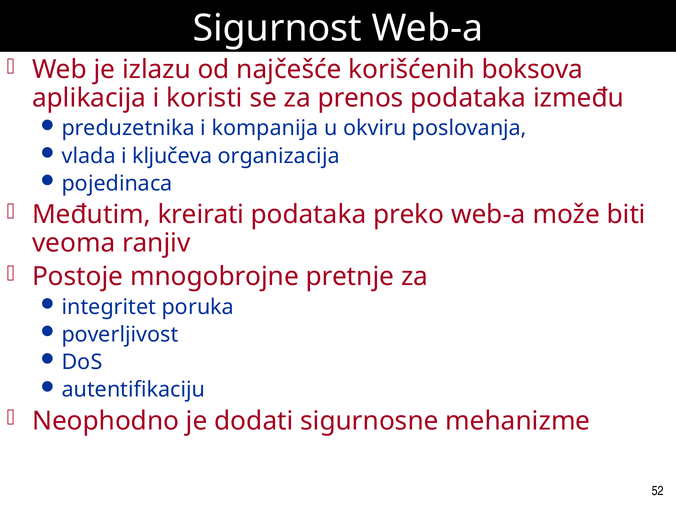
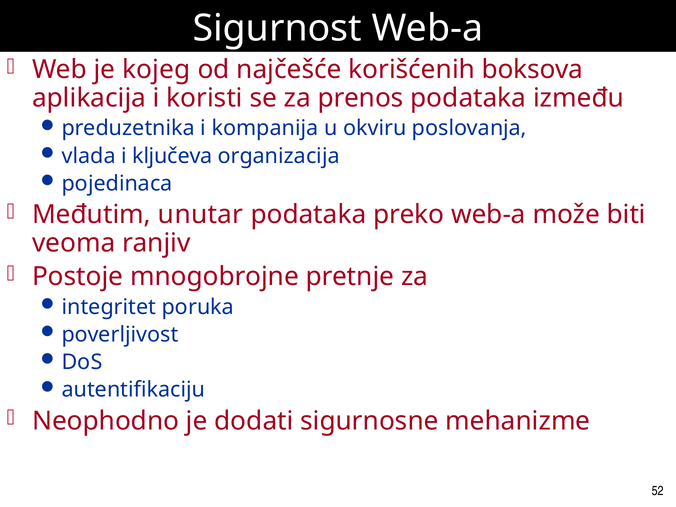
izlazu: izlazu -> kojeg
kreirati: kreirati -> unutar
